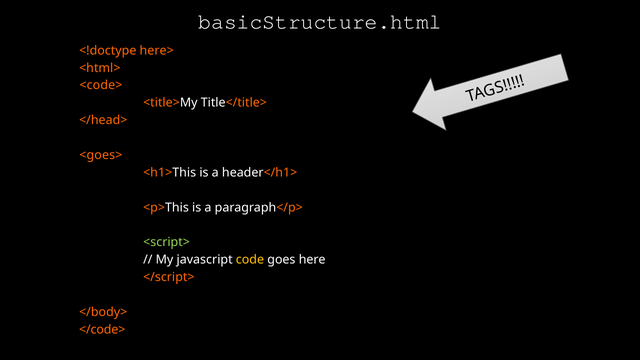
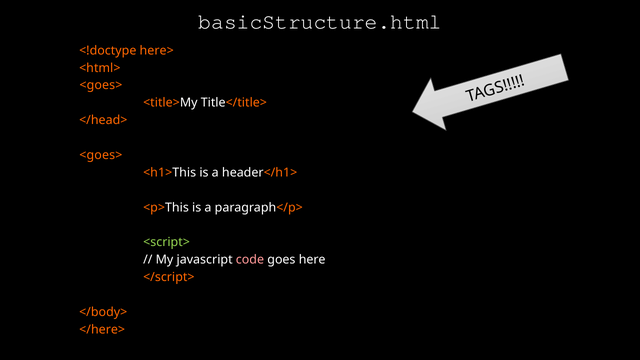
<code> at (101, 85): <code> -> <goes>
code colour: yellow -> pink
</code>: </code> -> </here>
